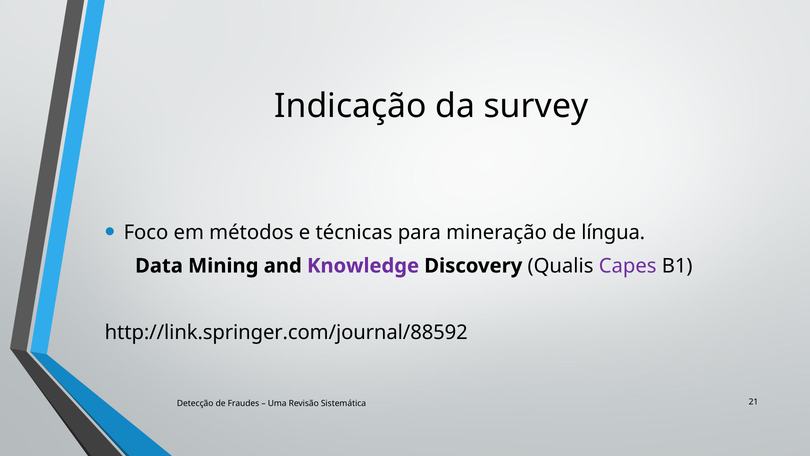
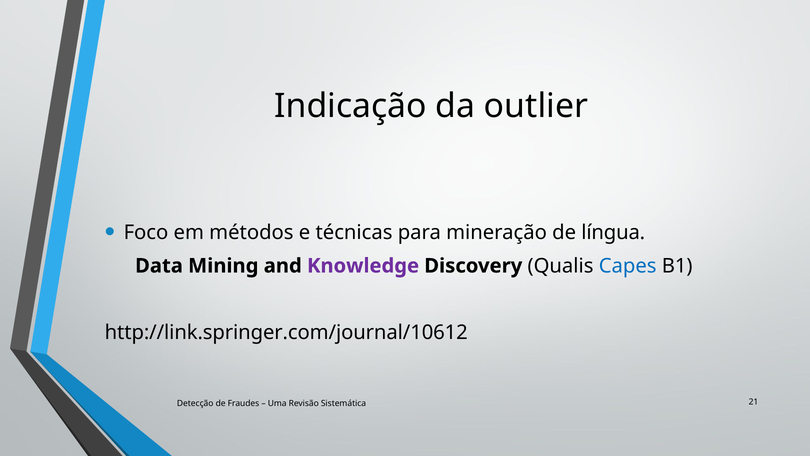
survey: survey -> outlier
Capes colour: purple -> blue
http://link.springer.com/journal/88592: http://link.springer.com/journal/88592 -> http://link.springer.com/journal/10612
